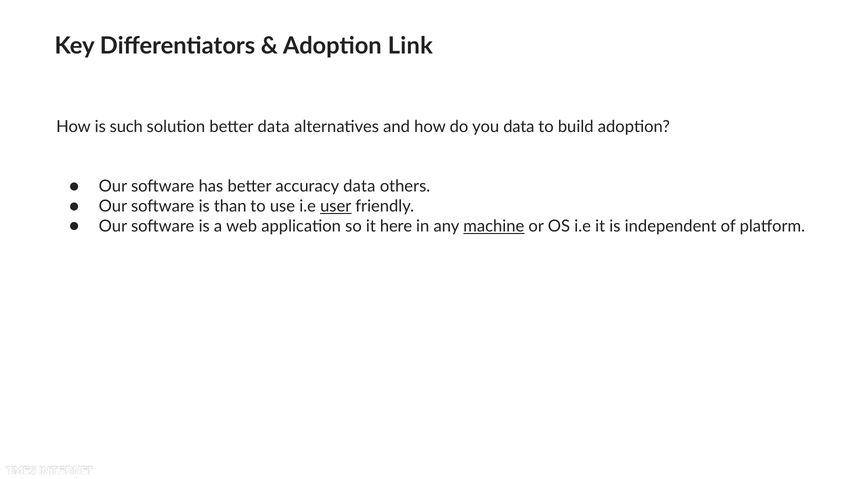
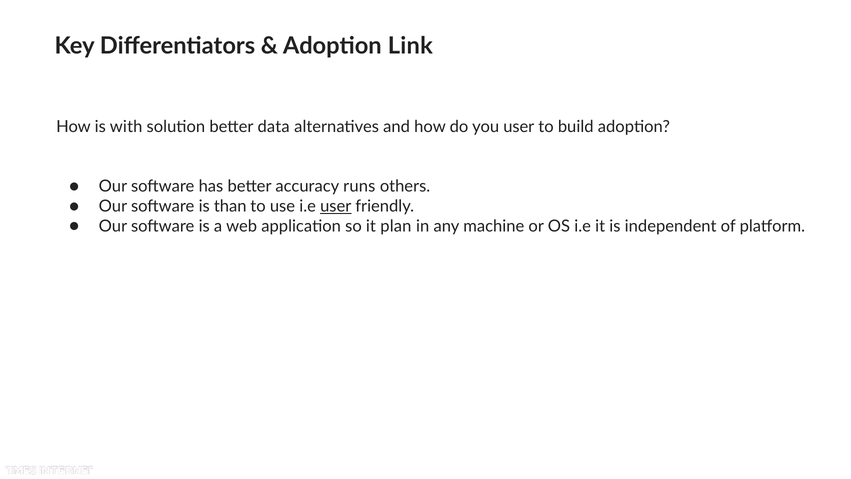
such: such -> with
you data: data -> user
accuracy data: data -> runs
here: here -> plan
machine underline: present -> none
